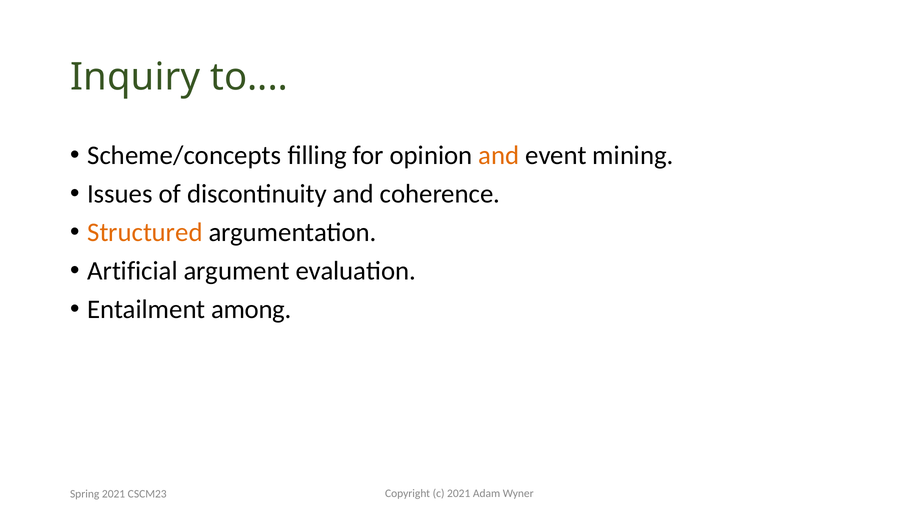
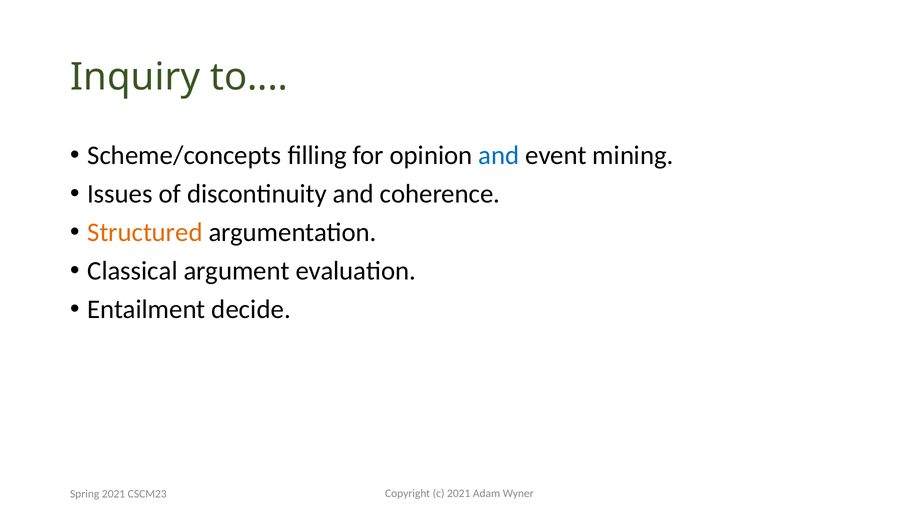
and at (499, 155) colour: orange -> blue
Artificial: Artificial -> Classical
among: among -> decide
